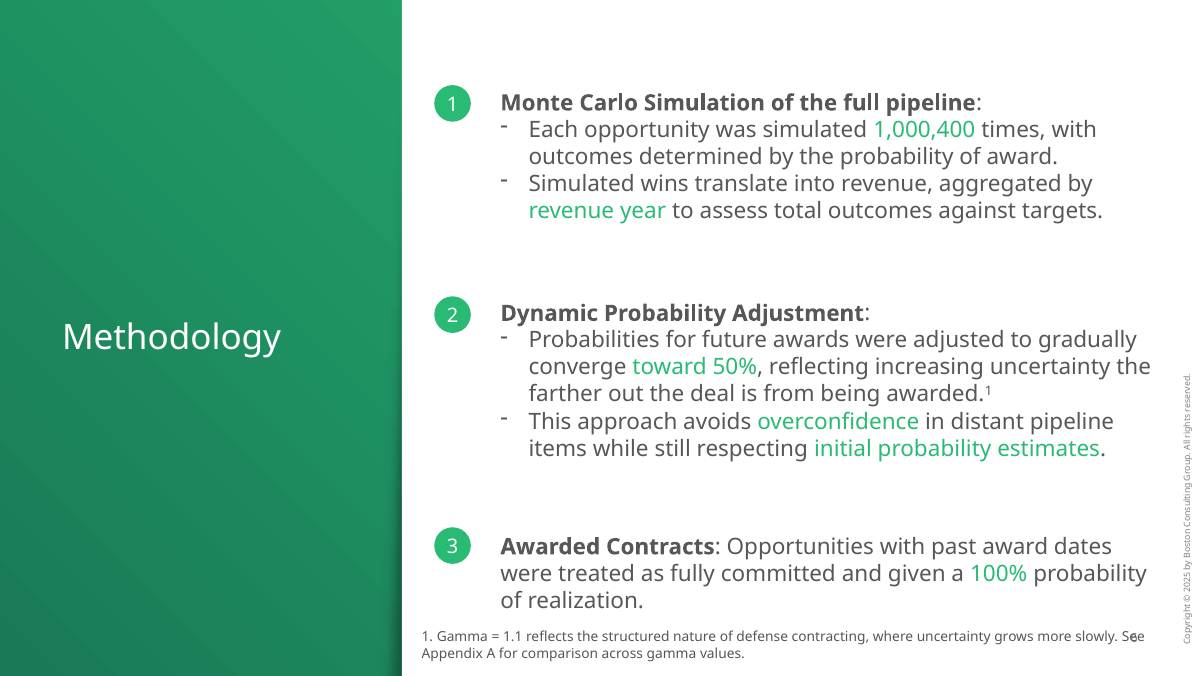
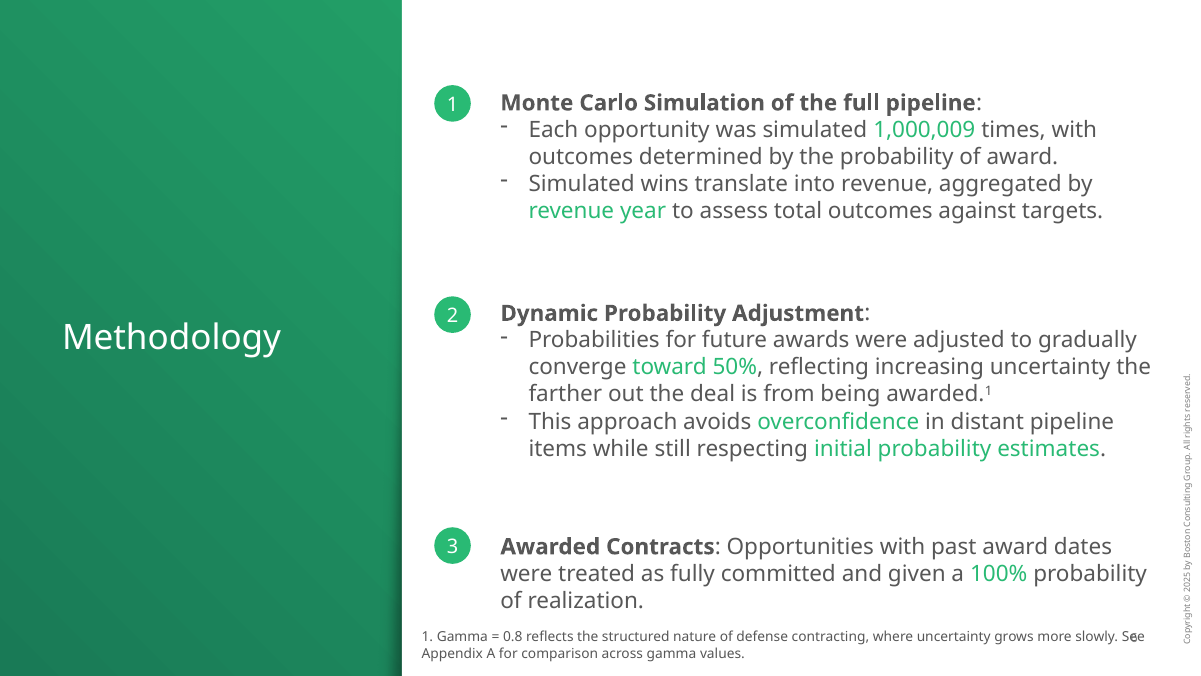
1,000,400: 1,000,400 -> 1,000,009
1.1: 1.1 -> 0.8
